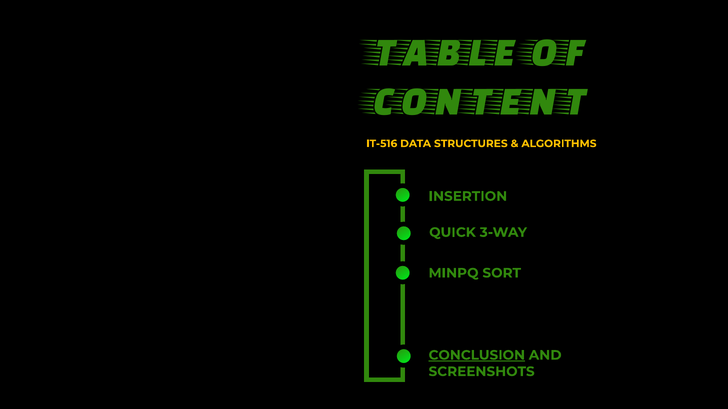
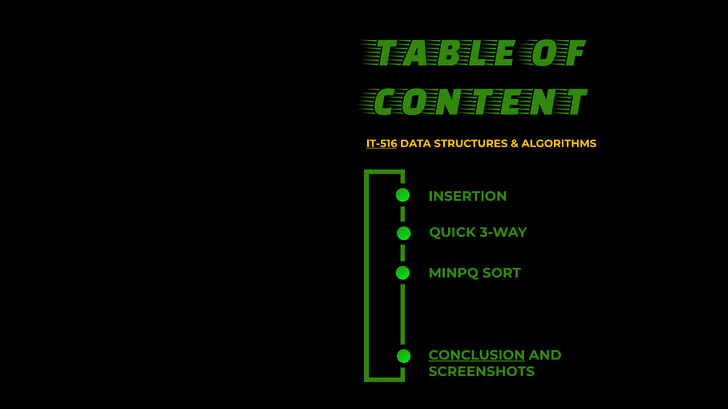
IT-516 underline: none -> present
